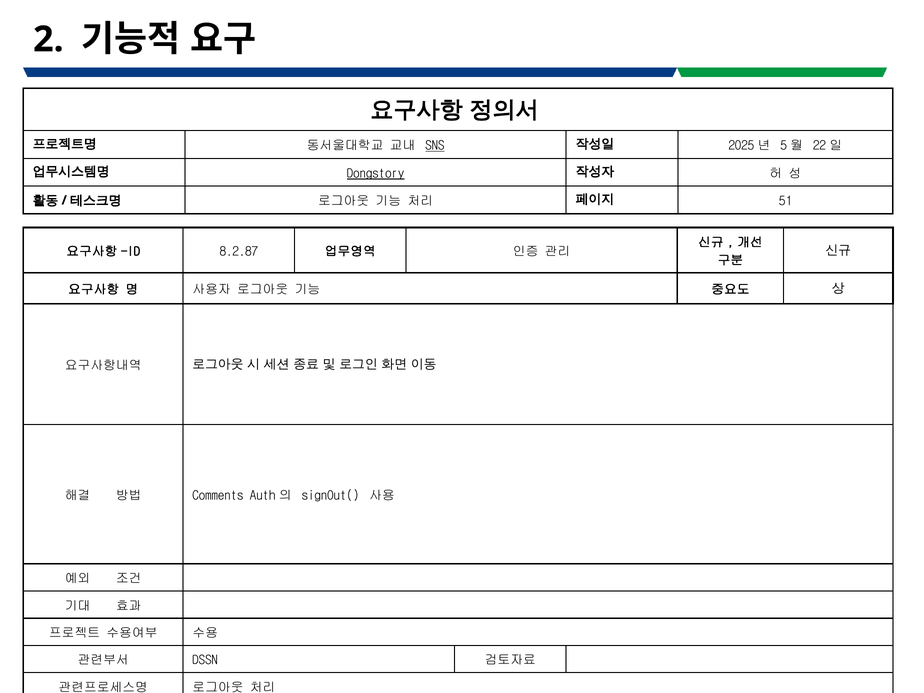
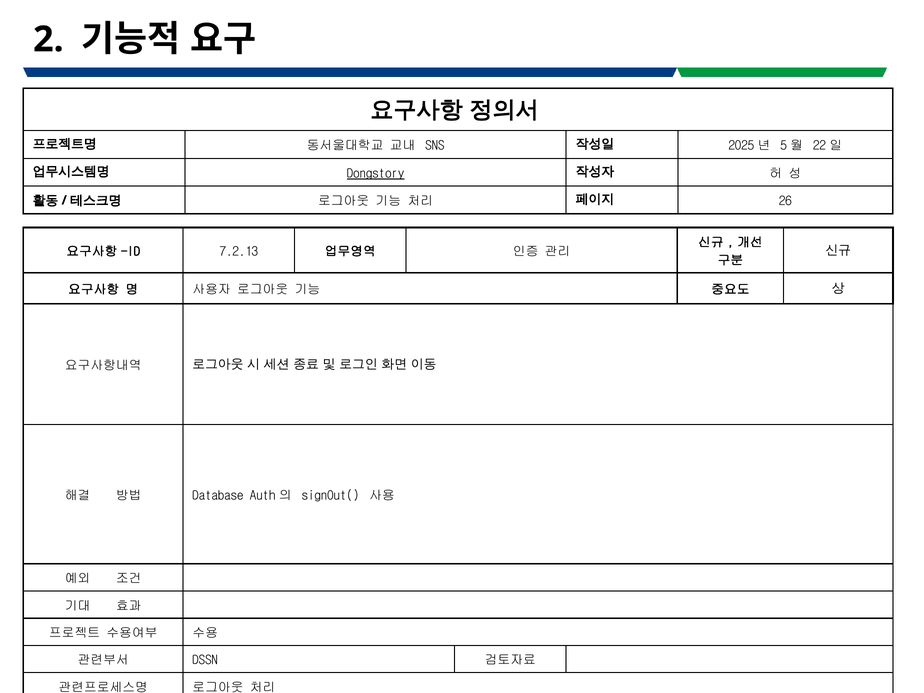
SNS underline: present -> none
51: 51 -> 26
8.2.87: 8.2.87 -> 7.2.13
Comments: Comments -> Database
